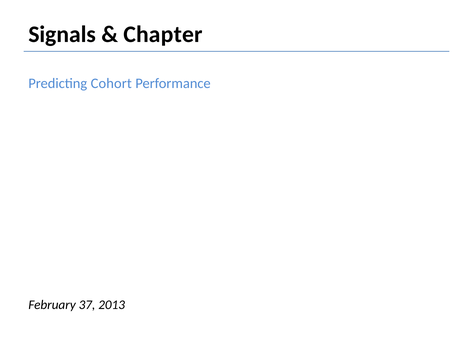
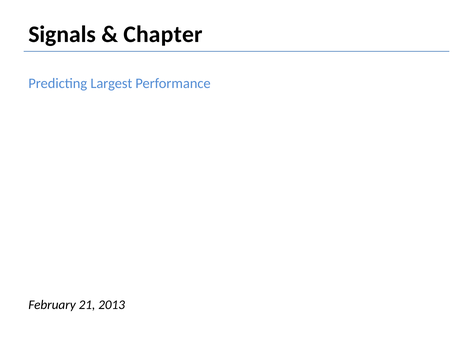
Cohort: Cohort -> Largest
37: 37 -> 21
